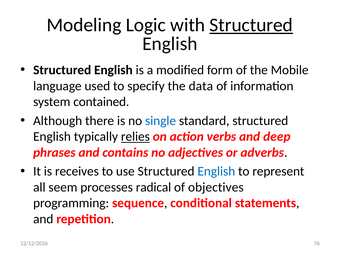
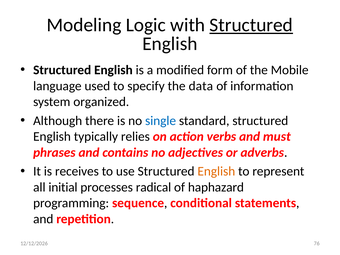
contained: contained -> organized
relies underline: present -> none
deep: deep -> must
English at (216, 171) colour: blue -> orange
seem: seem -> initial
objectives: objectives -> haphazard
